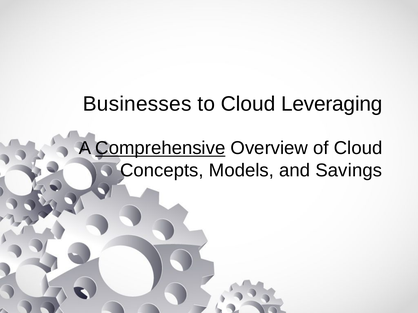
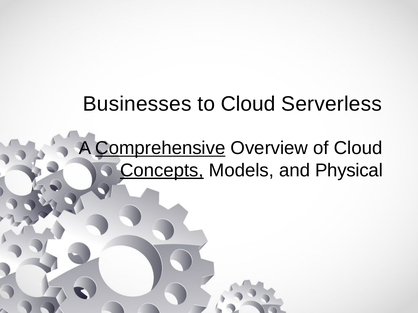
Leveraging: Leveraging -> Serverless
Concepts underline: none -> present
Savings: Savings -> Physical
